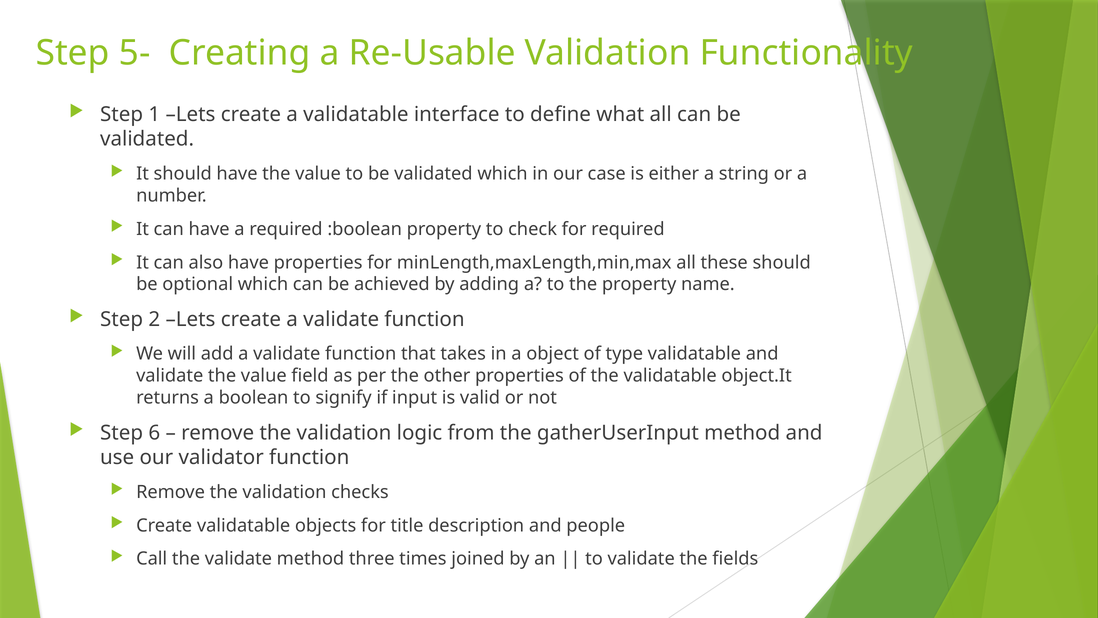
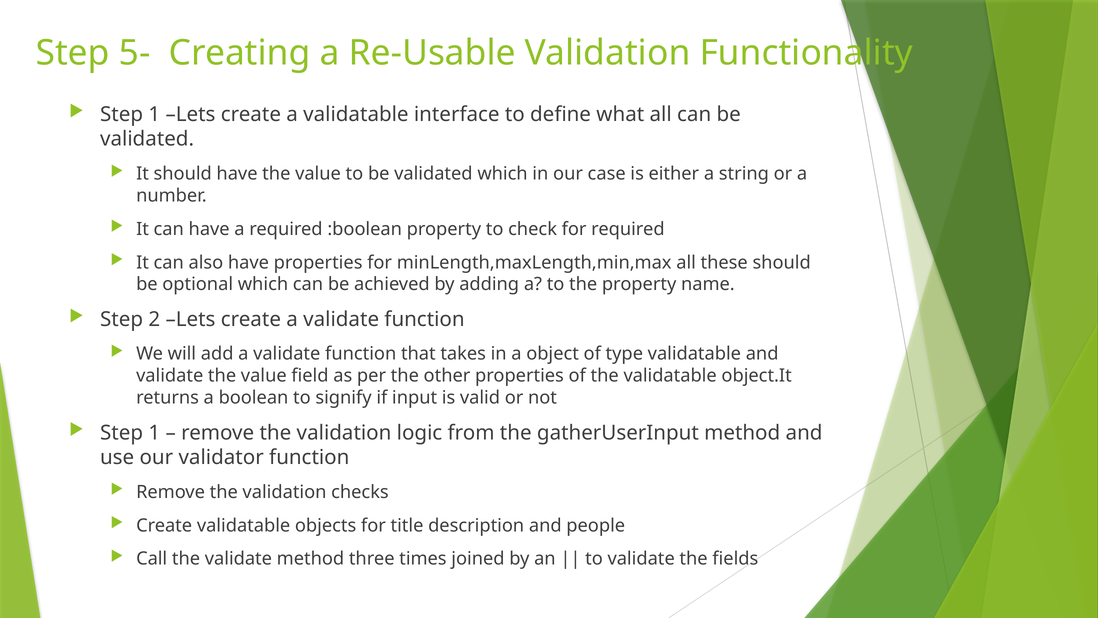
6 at (154, 433): 6 -> 1
